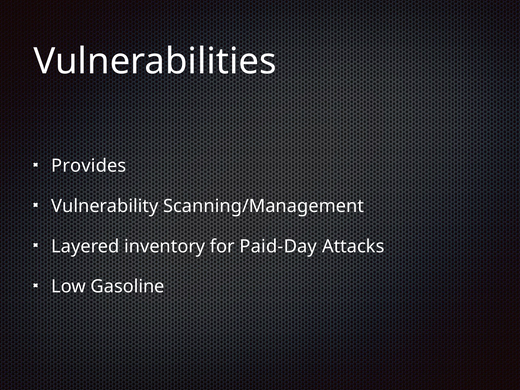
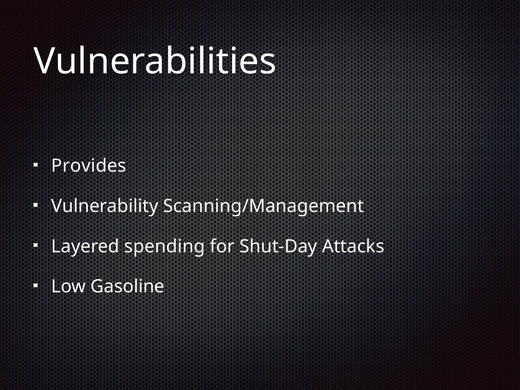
inventory: inventory -> spending
Paid-Day: Paid-Day -> Shut-Day
